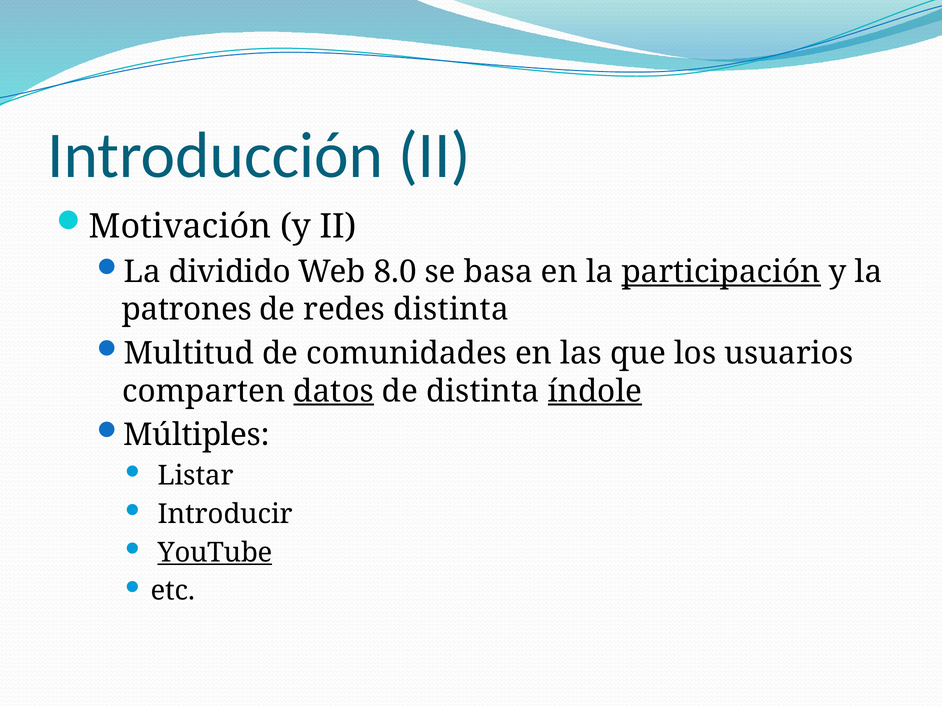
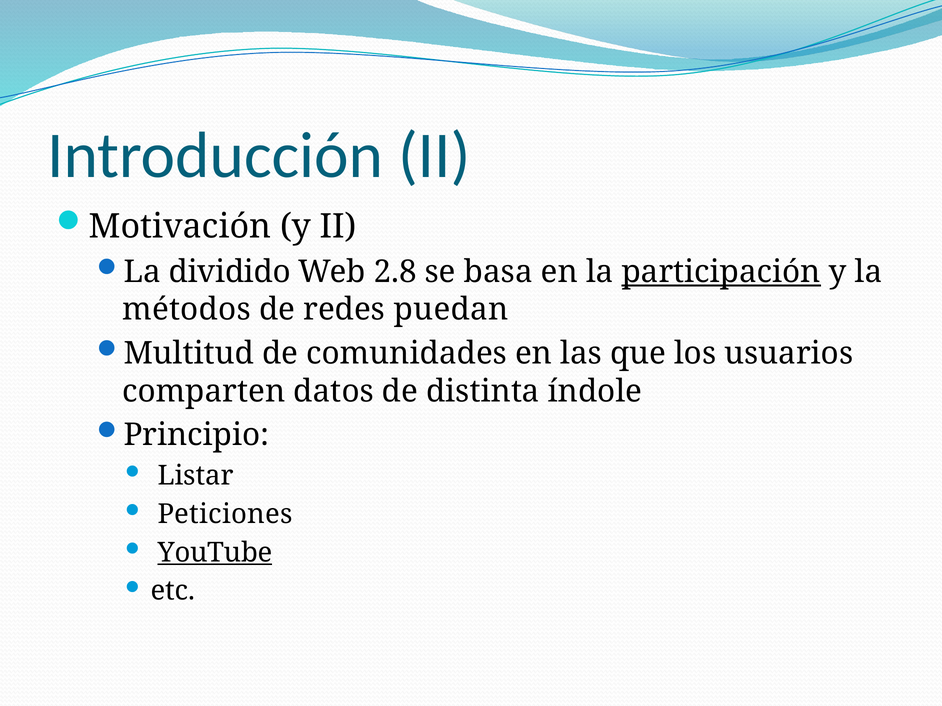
8.0: 8.0 -> 2.8
patrones: patrones -> métodos
redes distinta: distinta -> puedan
datos underline: present -> none
índole underline: present -> none
Múltiples: Múltiples -> Principio
Introducir: Introducir -> Peticiones
